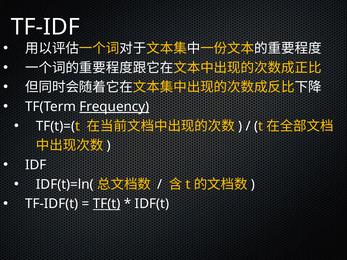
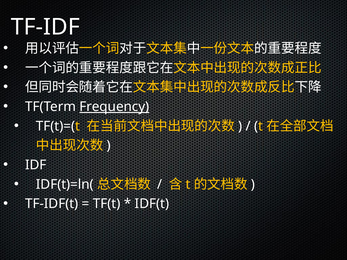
TF(t underline: present -> none
